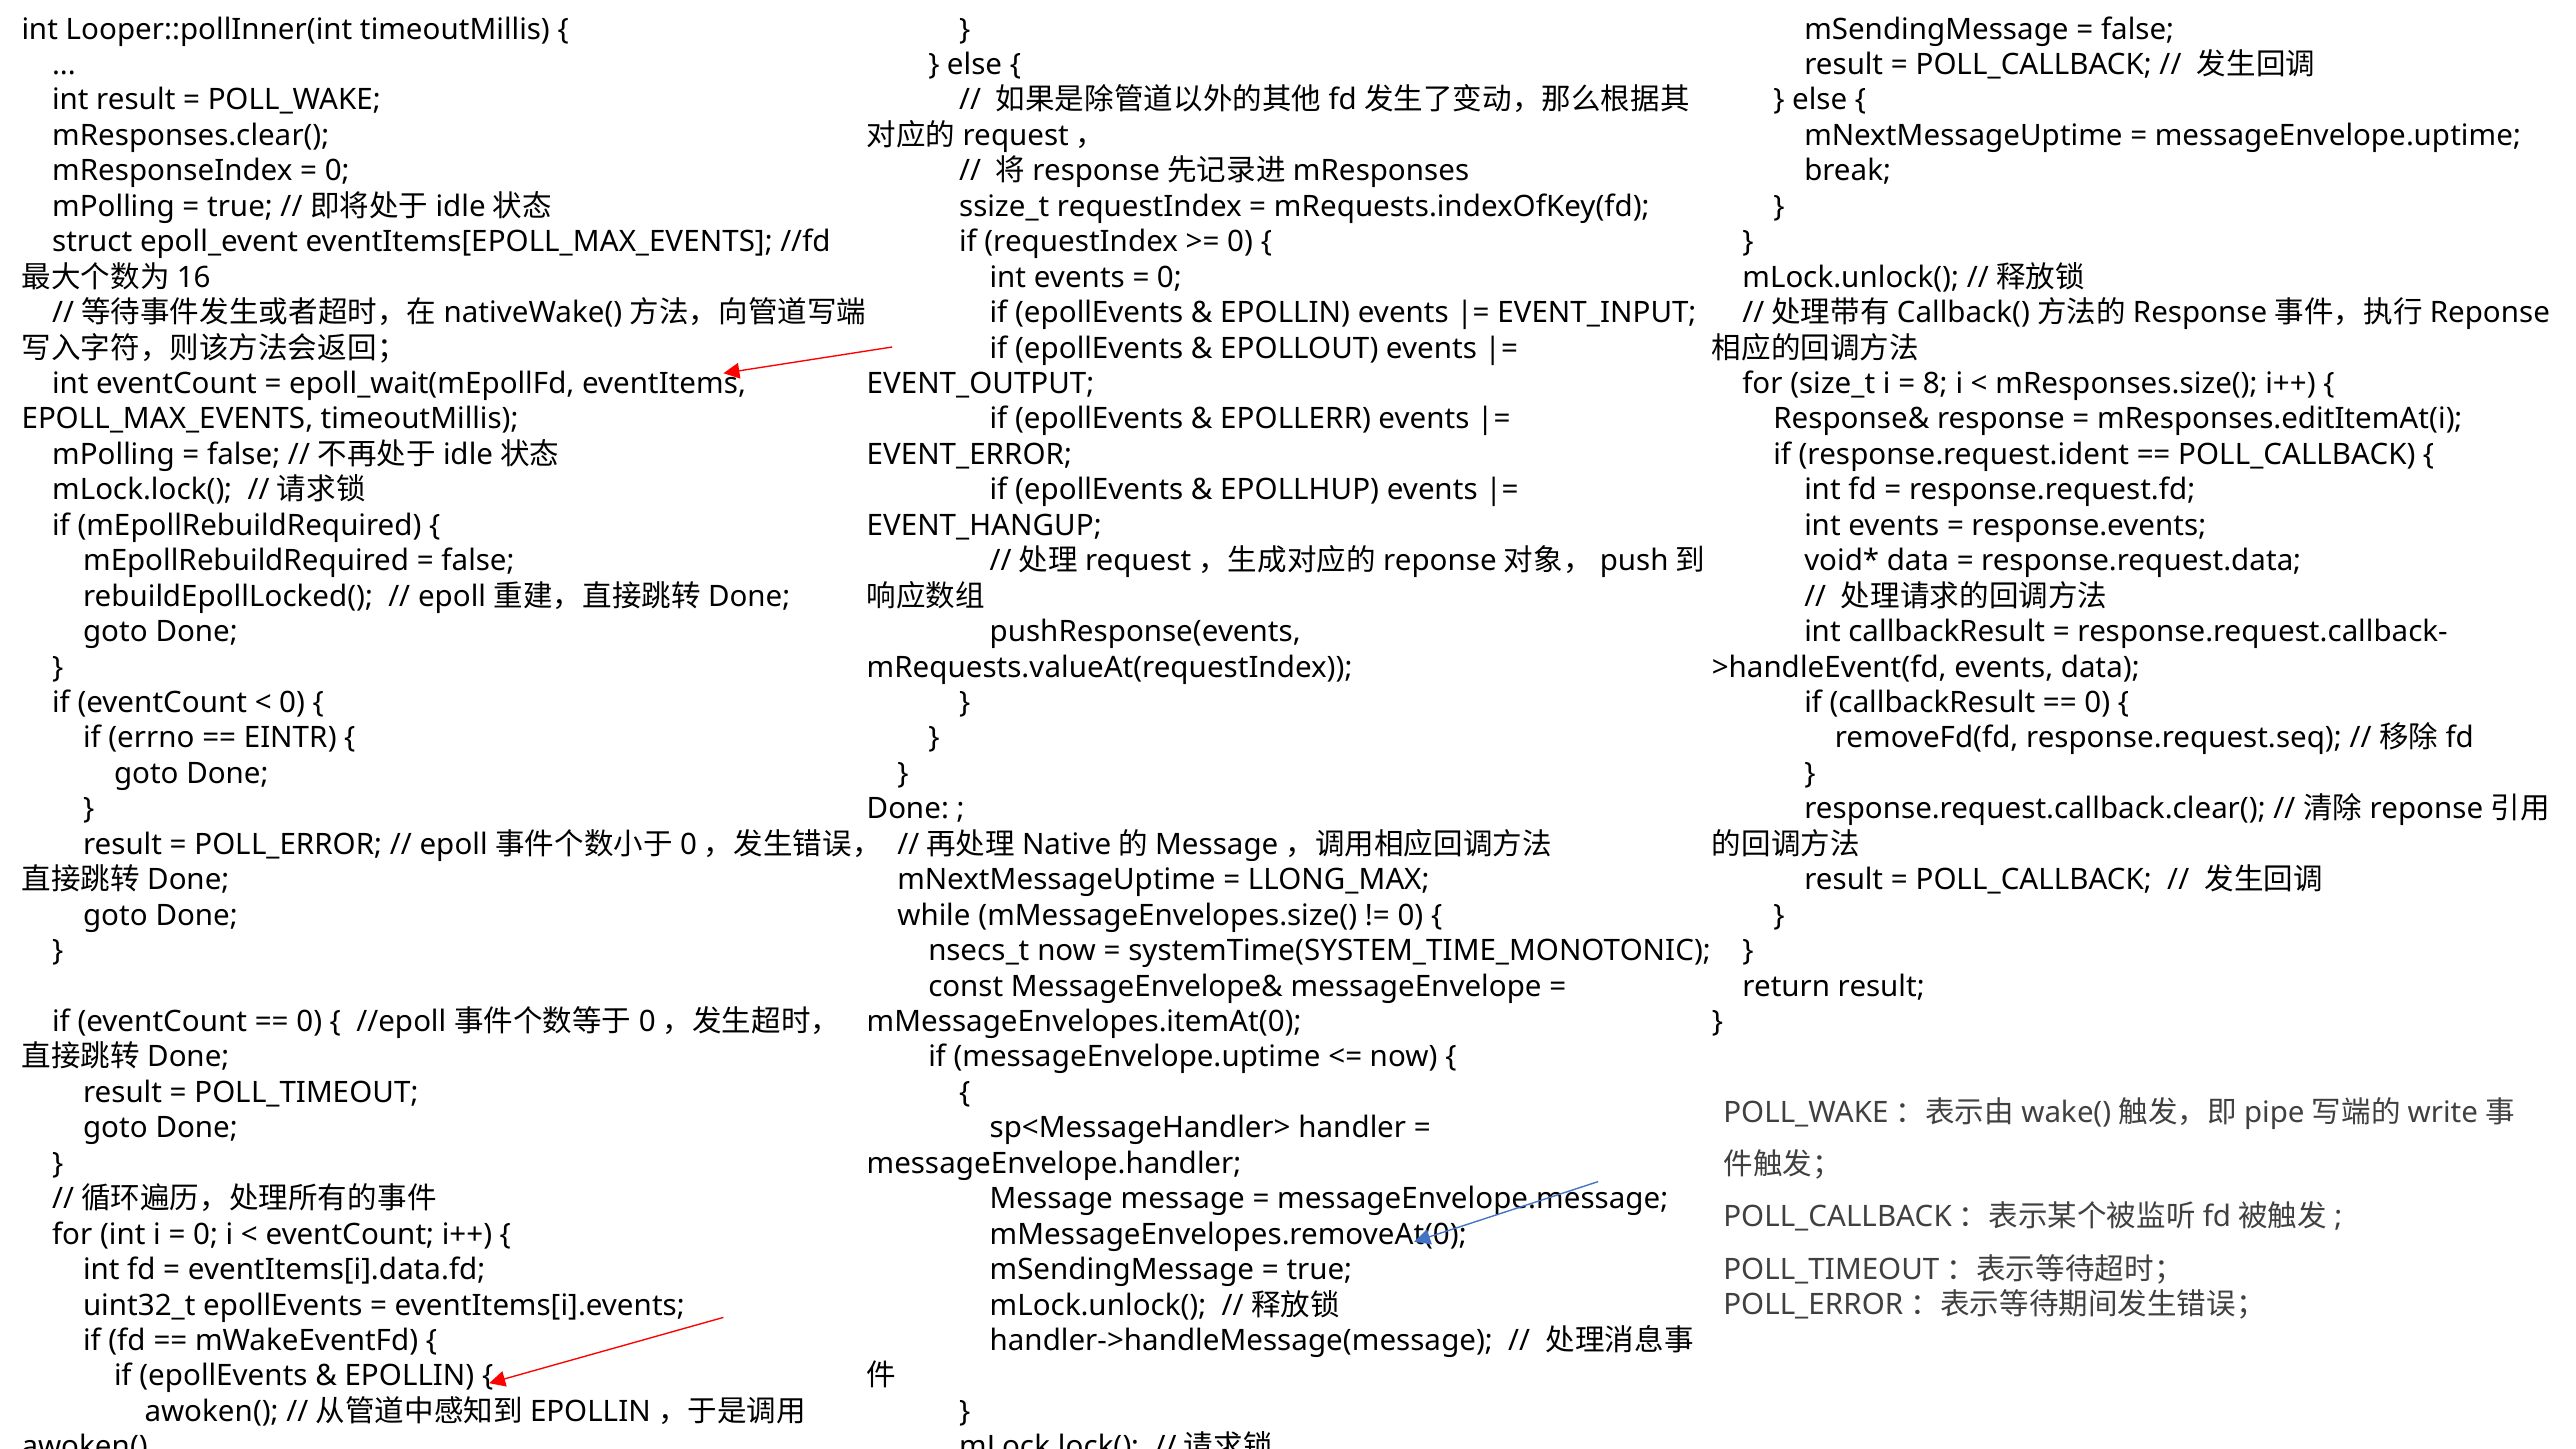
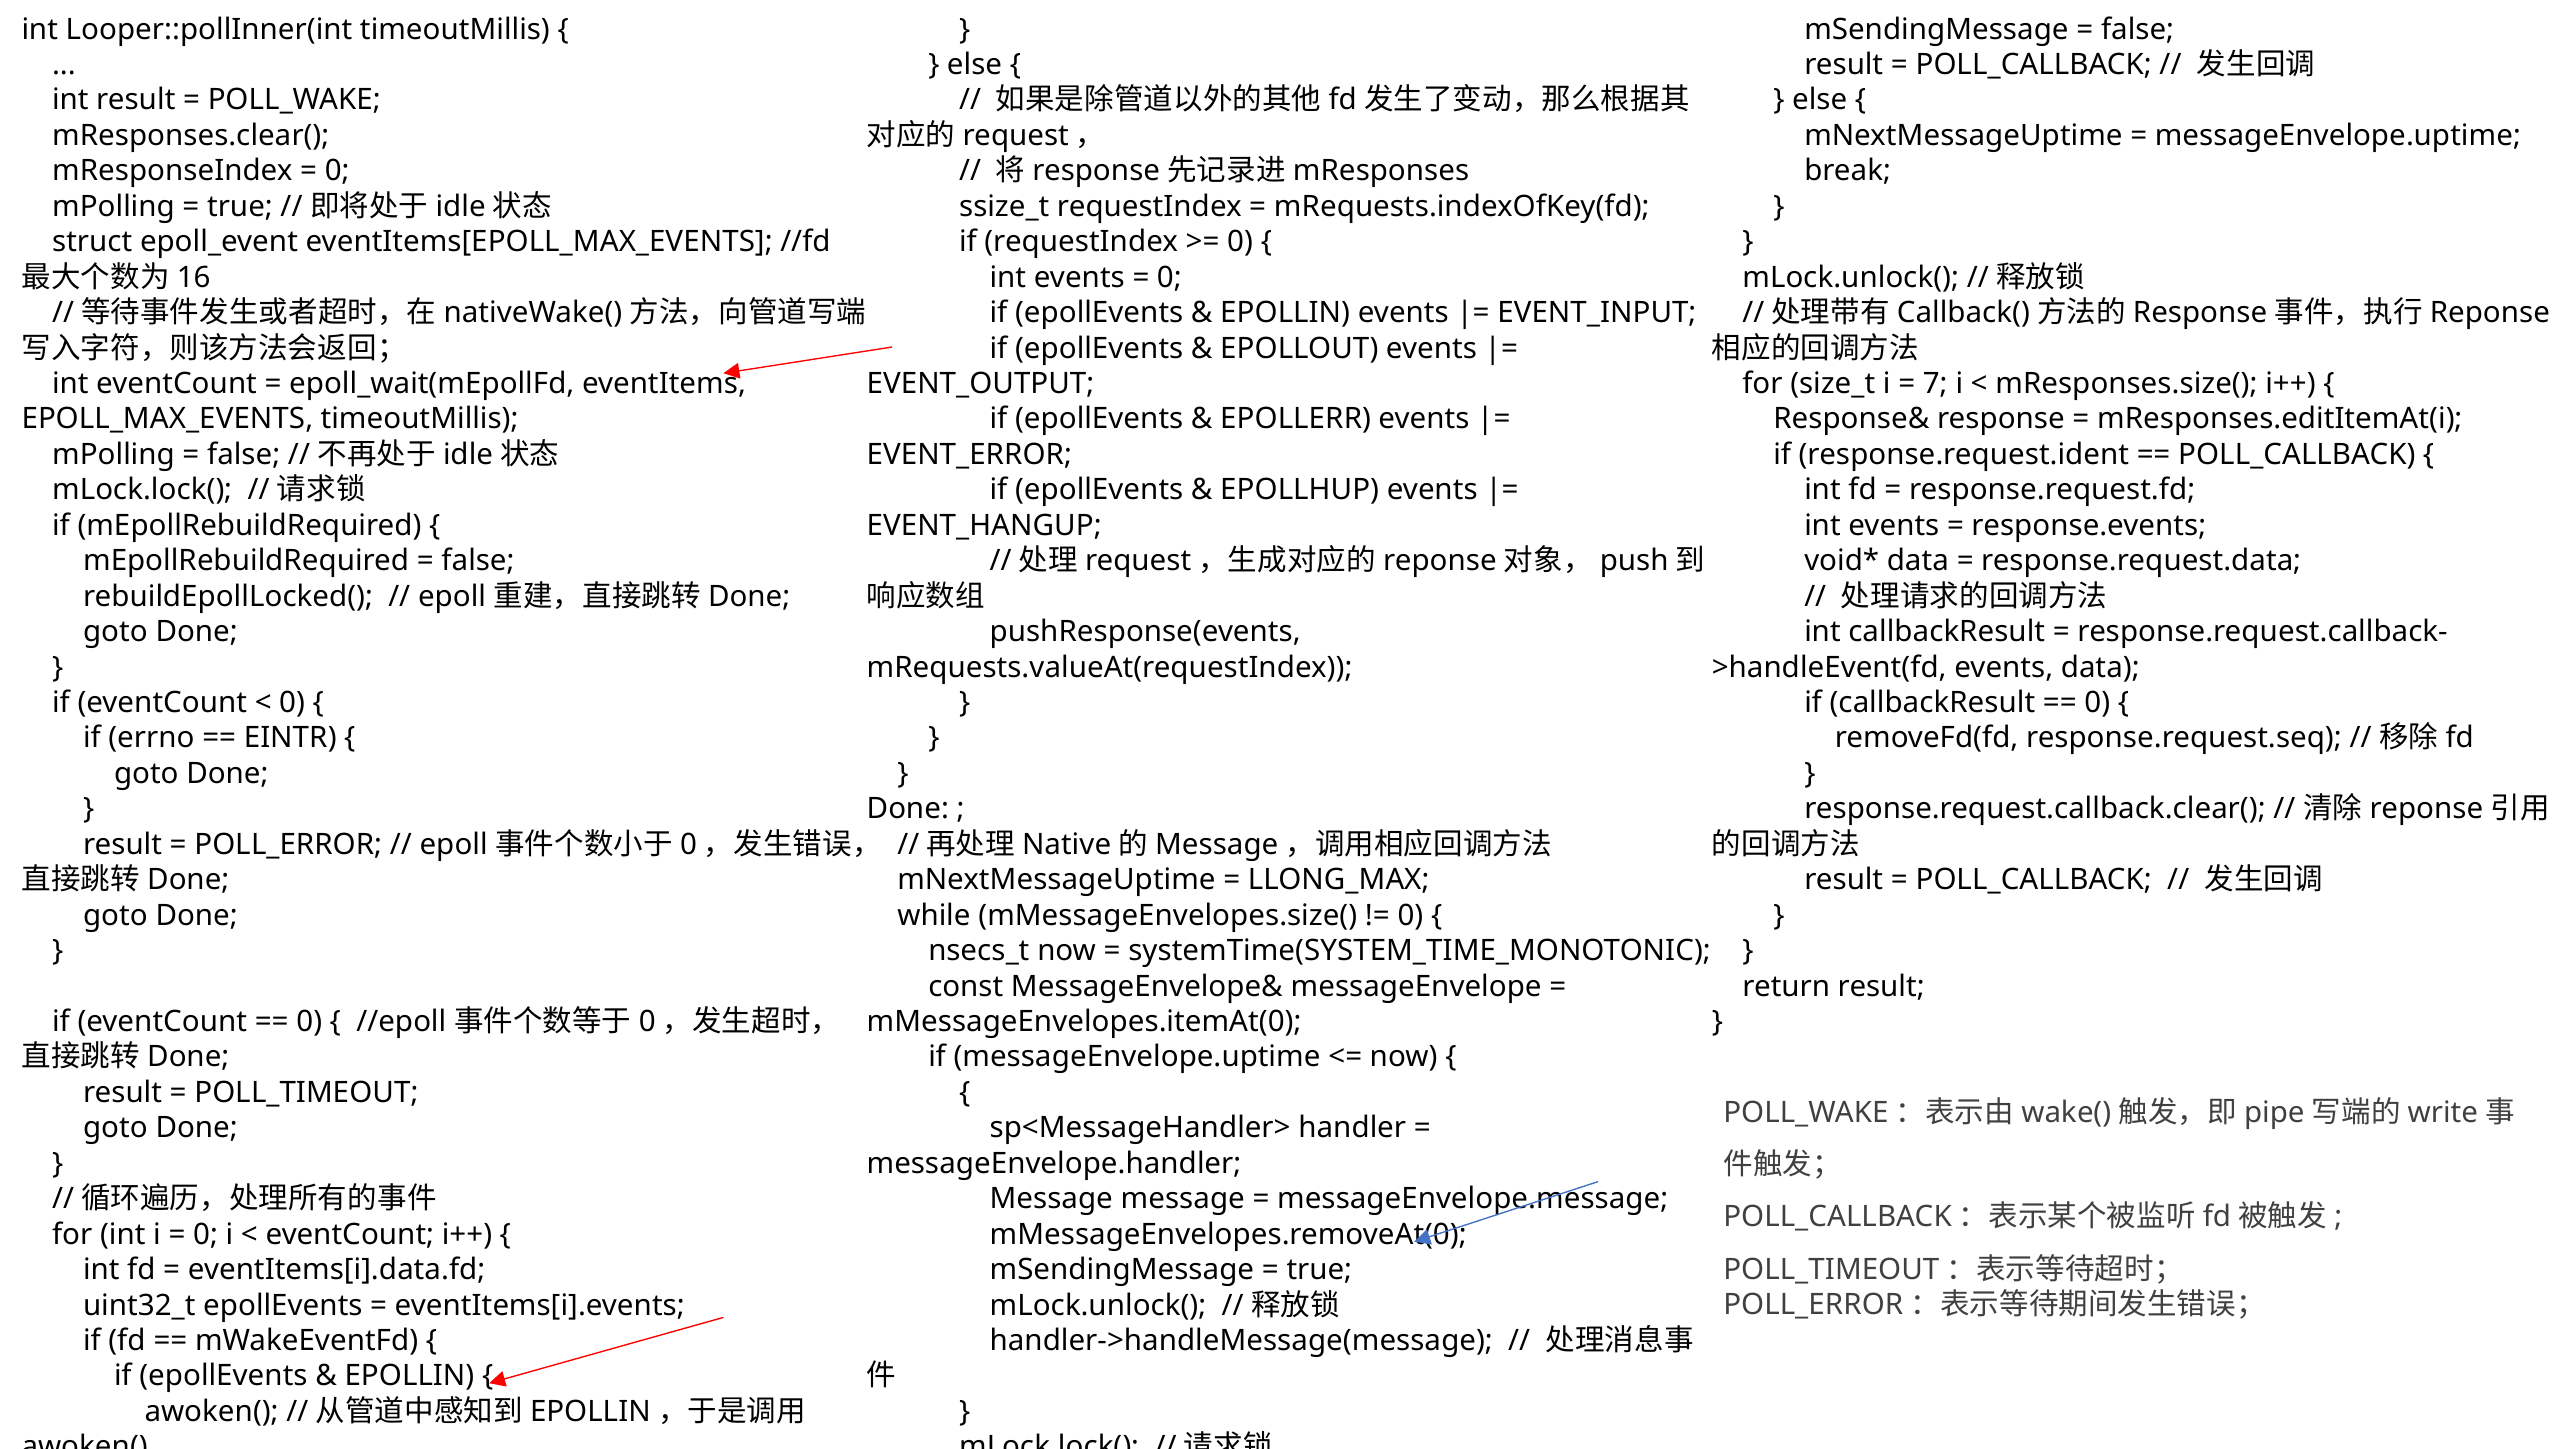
8: 8 -> 7
